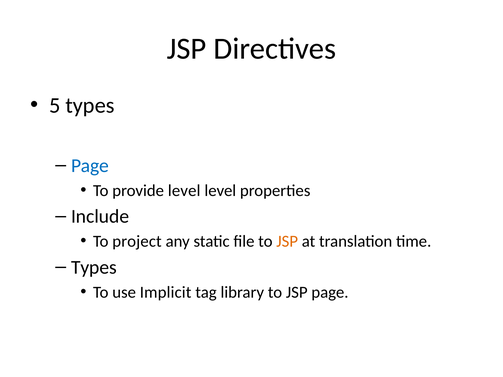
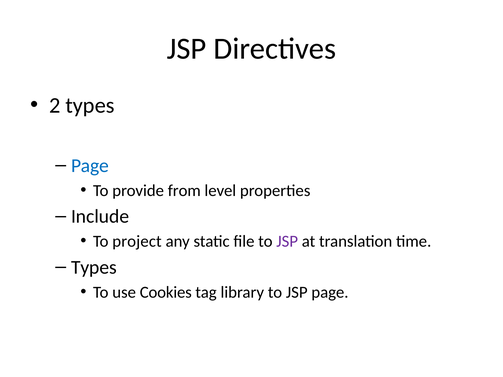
5: 5 -> 2
provide level: level -> from
JSP at (287, 242) colour: orange -> purple
Implicit: Implicit -> Cookies
